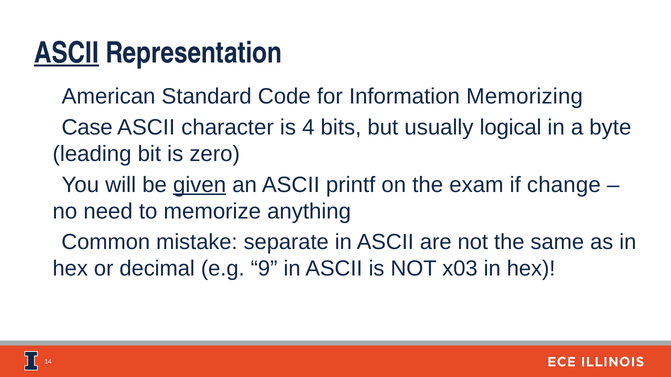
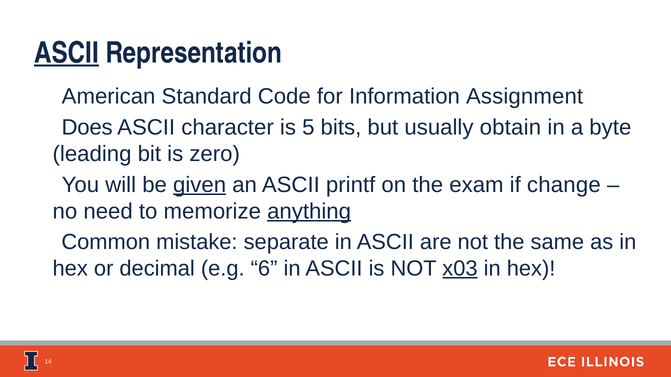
Memorizing: Memorizing -> Assignment
Case: Case -> Does
4: 4 -> 5
logical: logical -> obtain
anything underline: none -> present
9: 9 -> 6
x03 underline: none -> present
